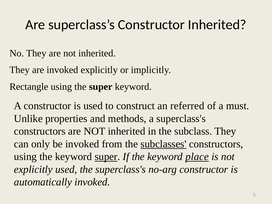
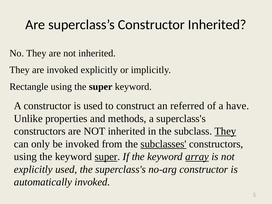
must: must -> have
They at (225, 131) underline: none -> present
place: place -> array
